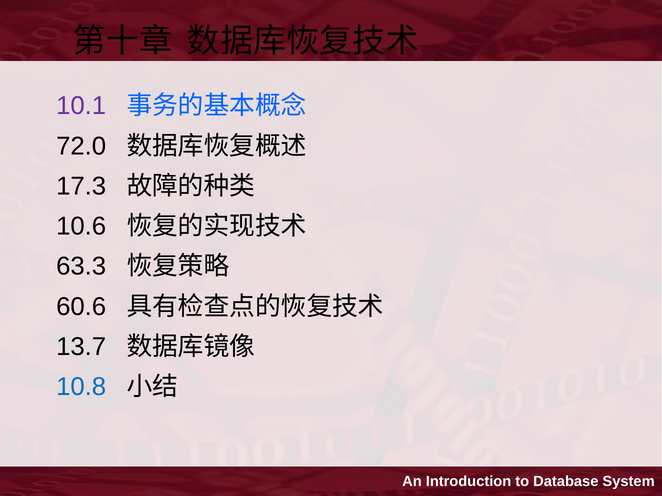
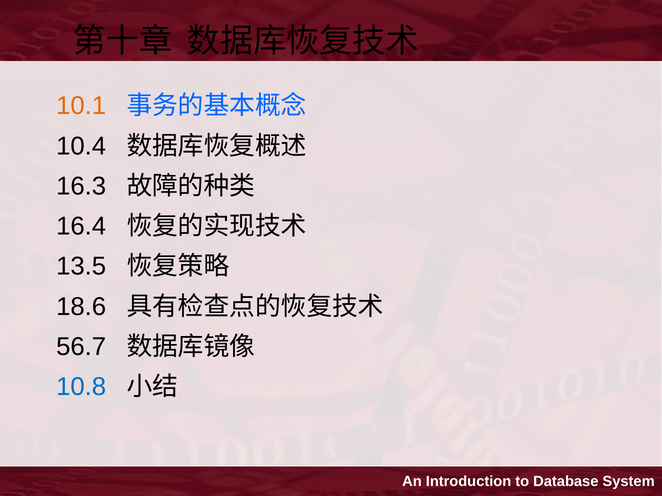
10.1 colour: purple -> orange
72.0: 72.0 -> 10.4
17.3: 17.3 -> 16.3
10.6: 10.6 -> 16.4
63.3: 63.3 -> 13.5
60.6: 60.6 -> 18.6
13.7: 13.7 -> 56.7
